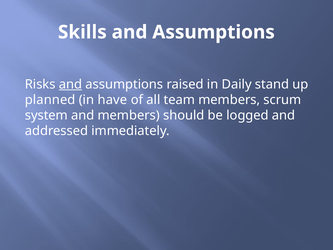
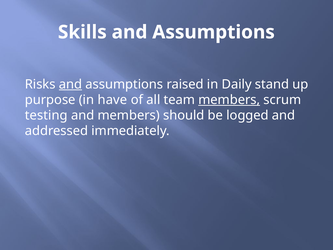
planned: planned -> purpose
members at (229, 100) underline: none -> present
system: system -> testing
